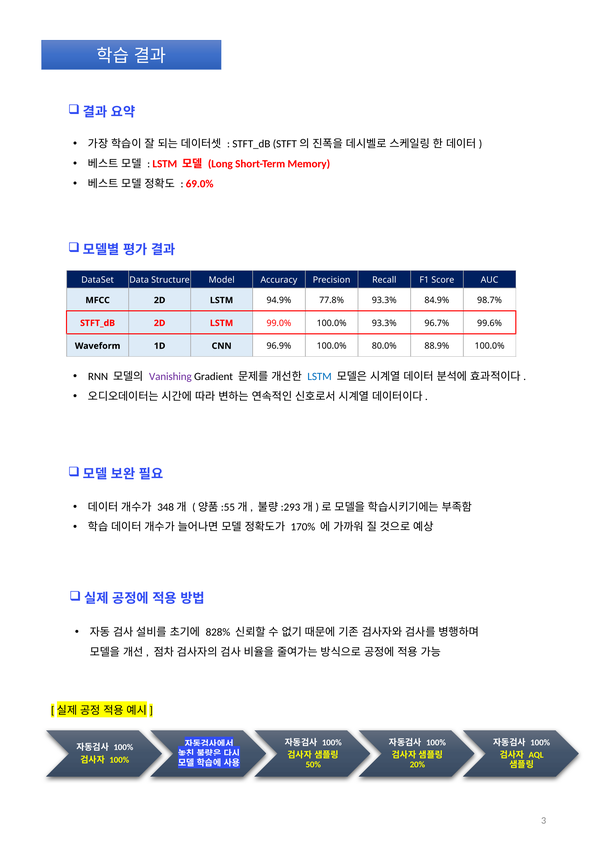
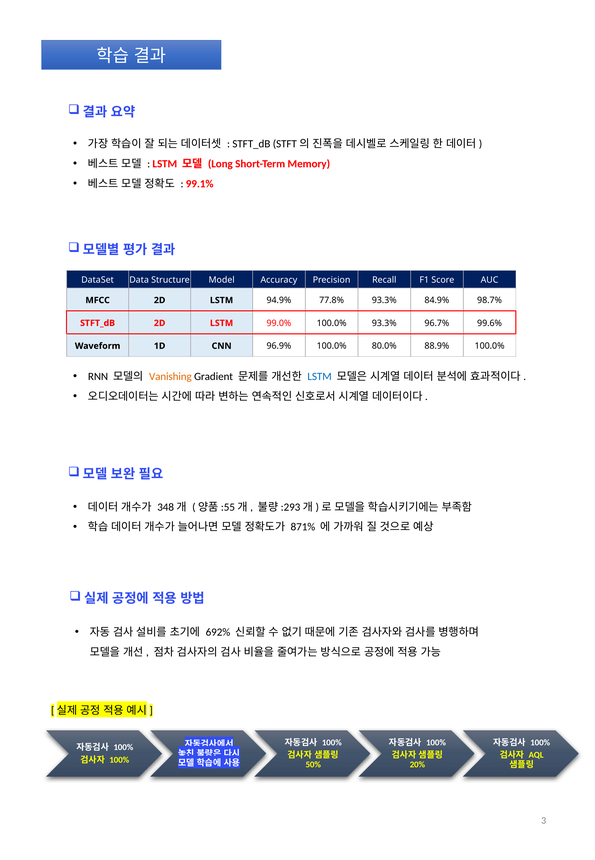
69.0%: 69.0% -> 99.1%
Vanishing colour: purple -> orange
170%: 170% -> 871%
828%: 828% -> 692%
